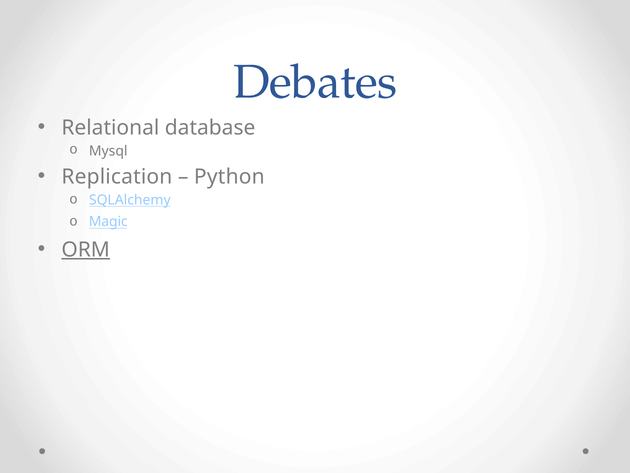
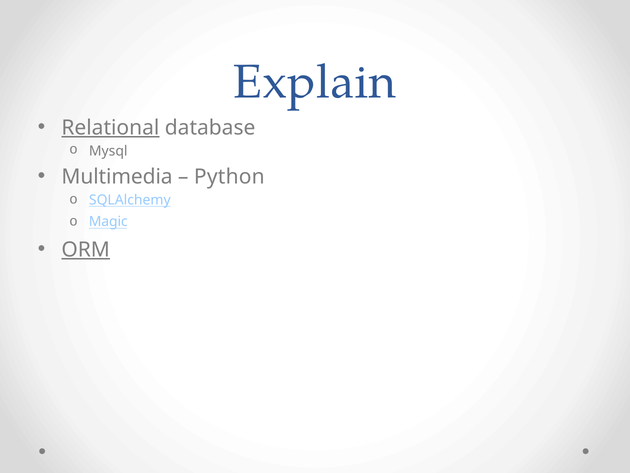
Debates: Debates -> Explain
Relational underline: none -> present
Replication: Replication -> Multimedia
